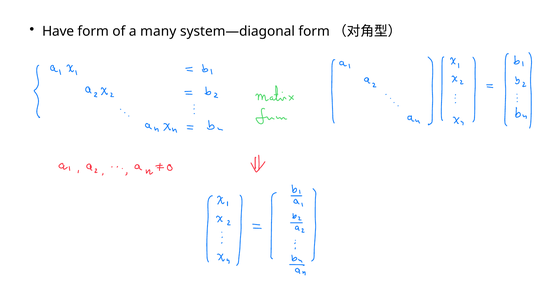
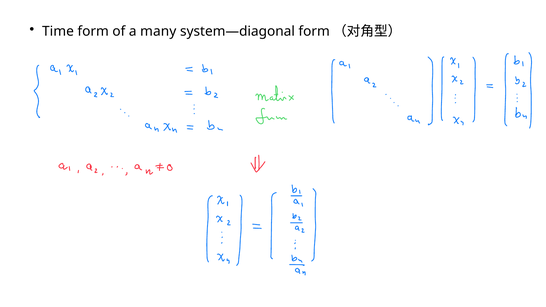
Have: Have -> Time
